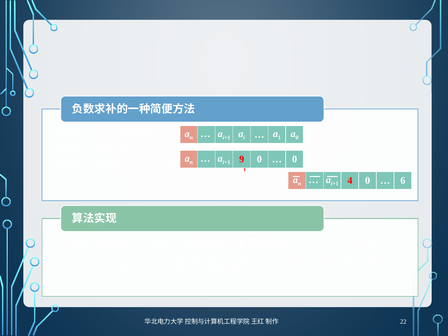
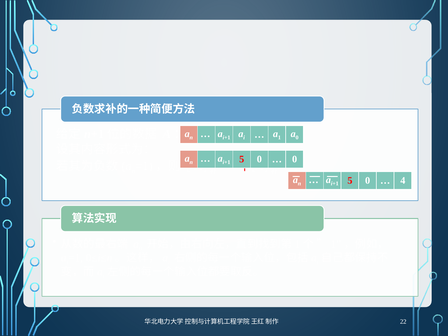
9 at (242, 159): 9 -> 5
4 at (350, 181): 4 -> 5
6: 6 -> 4
